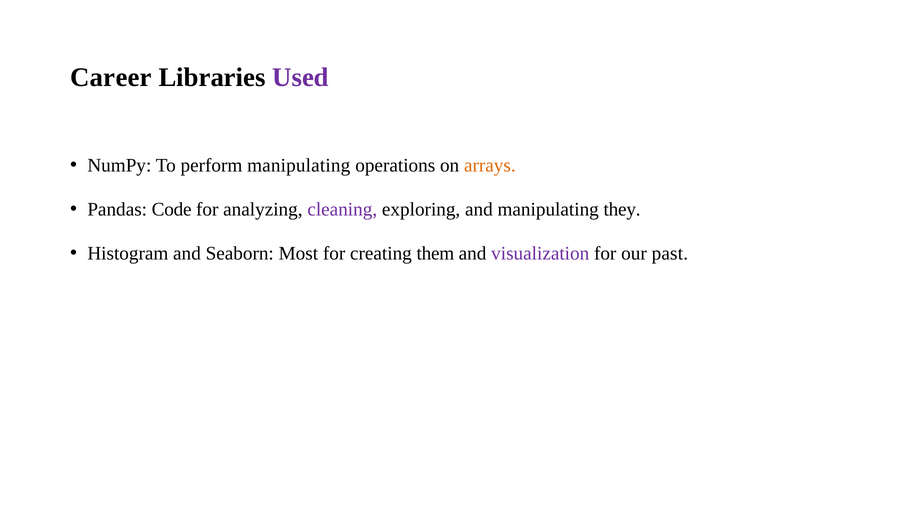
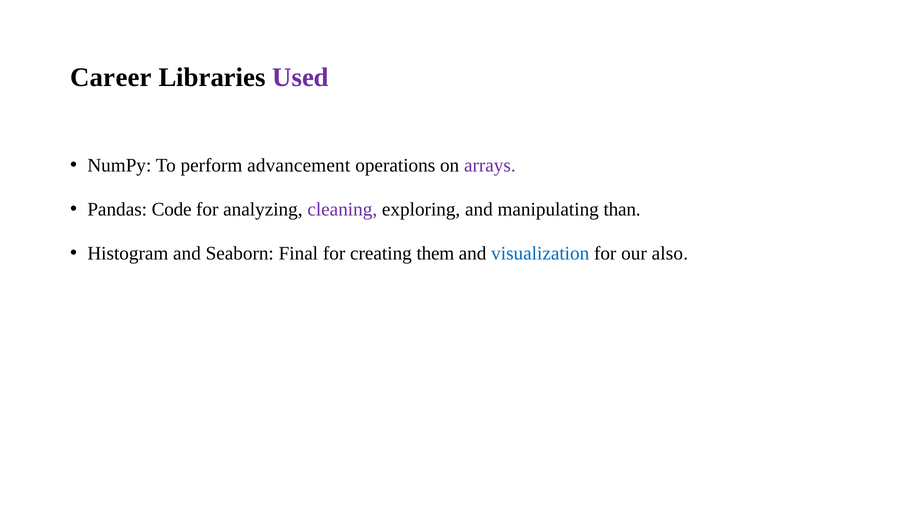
perform manipulating: manipulating -> advancement
arrays colour: orange -> purple
they: they -> than
Most: Most -> Final
visualization colour: purple -> blue
past: past -> also
